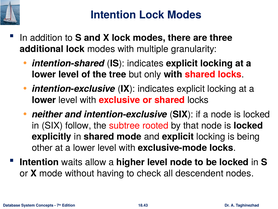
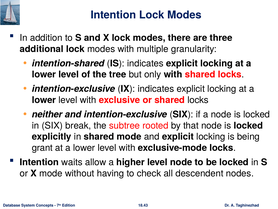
follow: follow -> break
other: other -> grant
